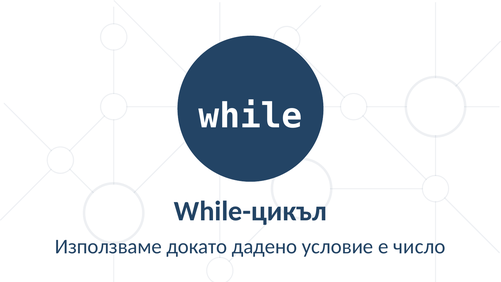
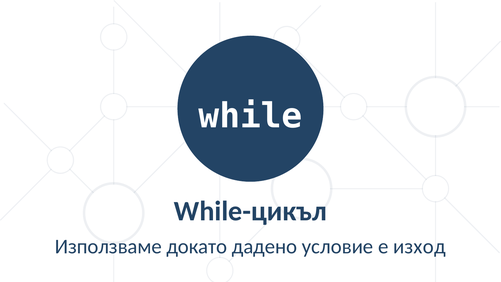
число: число -> изход
